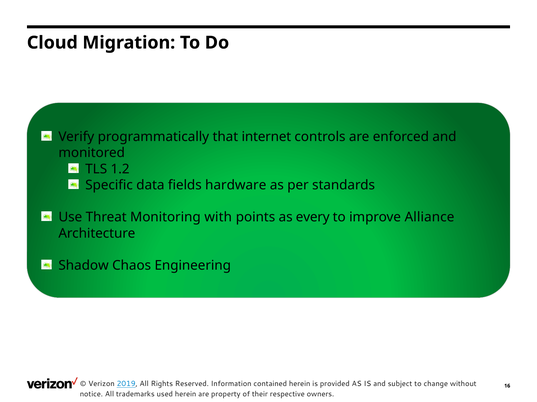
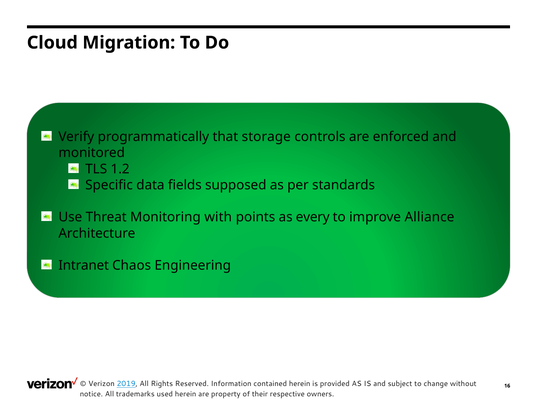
internet: internet -> storage
hardware: hardware -> supposed
Shadow: Shadow -> Intranet
